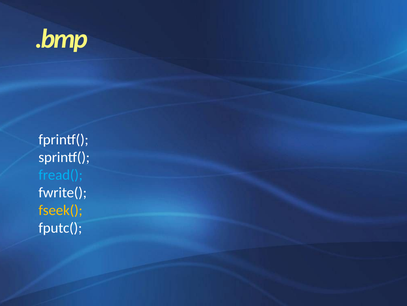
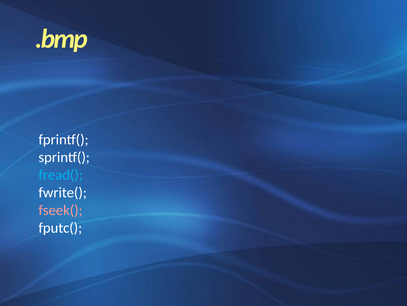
fseek( colour: yellow -> pink
